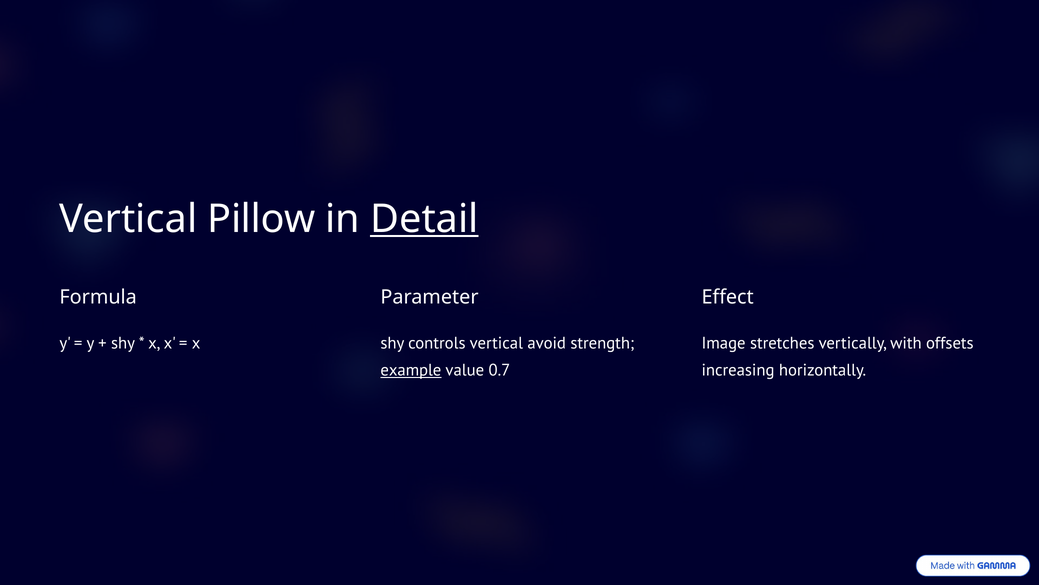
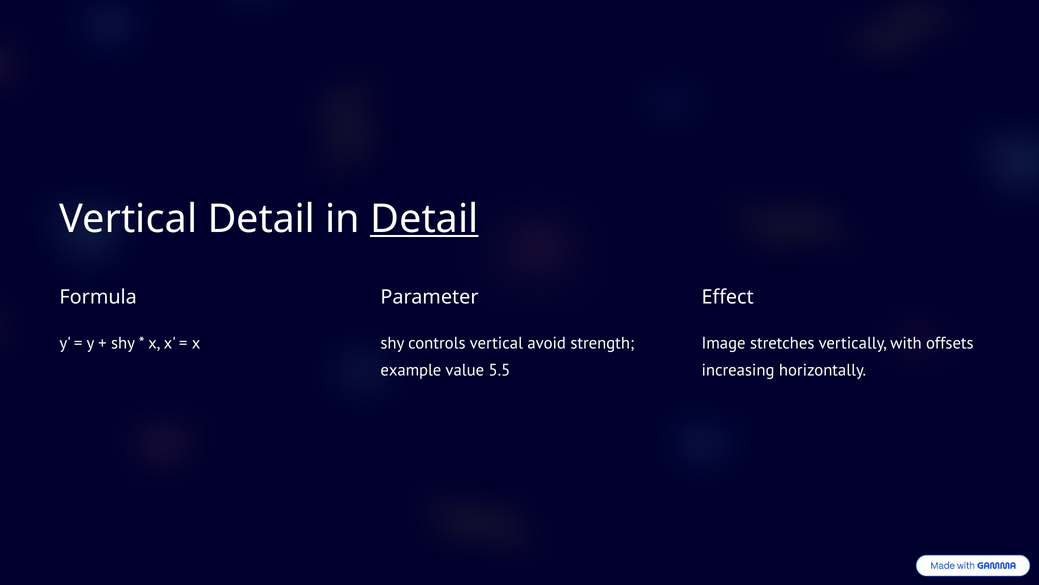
Vertical Pillow: Pillow -> Detail
example underline: present -> none
0.7: 0.7 -> 5.5
